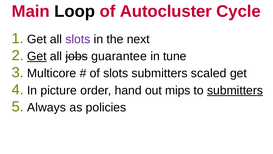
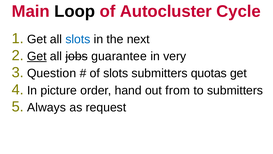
slots at (78, 39) colour: purple -> blue
tune: tune -> very
Multicore: Multicore -> Question
scaled: scaled -> quotas
mips: mips -> from
submitters at (235, 90) underline: present -> none
policies: policies -> request
